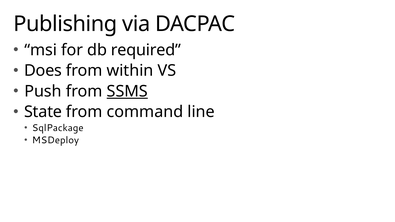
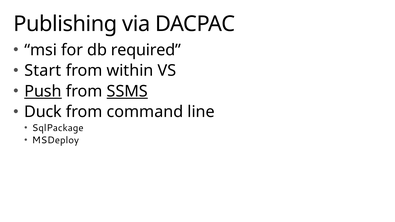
Does: Does -> Start
Push underline: none -> present
State: State -> Duck
